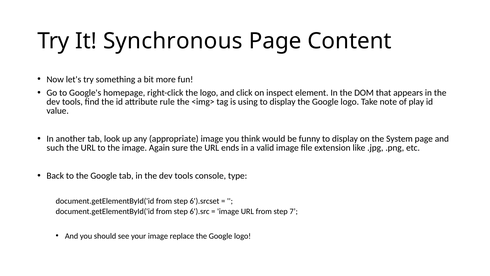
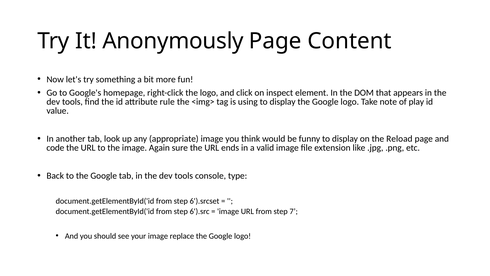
Synchronous: Synchronous -> Anonymously
System: System -> Reload
such: such -> code
